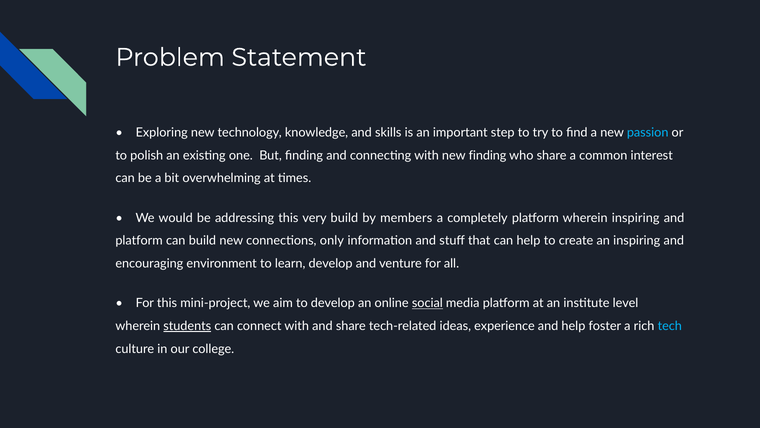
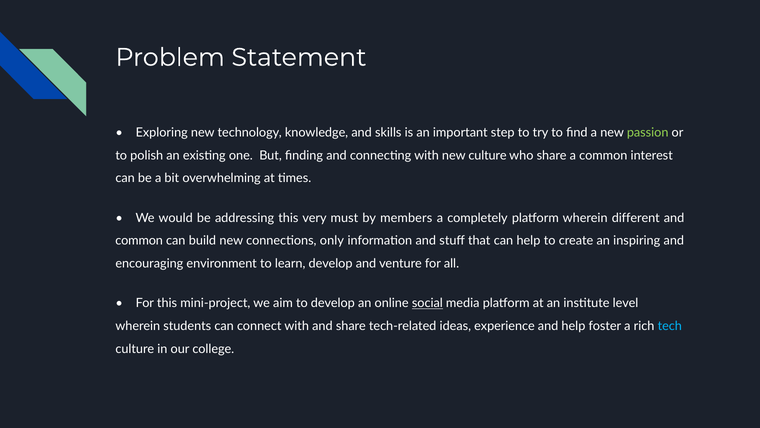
passion colour: light blue -> light green
new finding: finding -> culture
very build: build -> must
wherein inspiring: inspiring -> different
platform at (139, 240): platform -> common
students underline: present -> none
